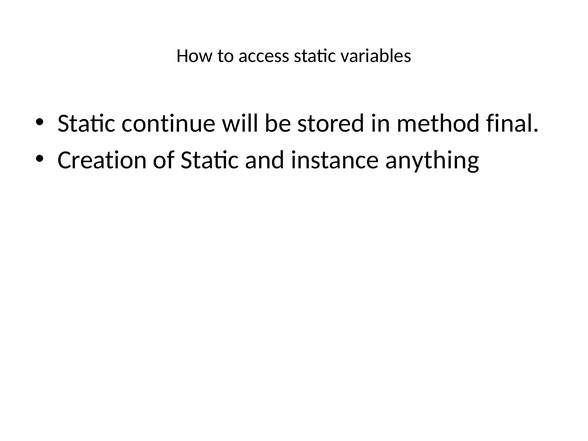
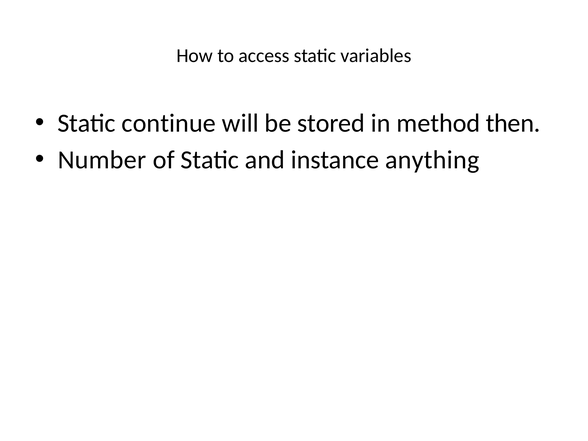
final: final -> then
Creation: Creation -> Number
